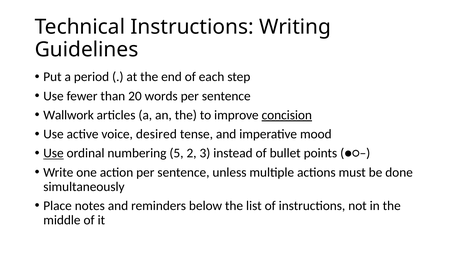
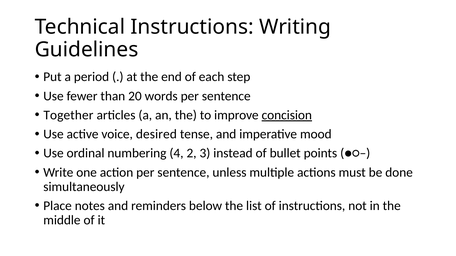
Wallwork: Wallwork -> Together
Use at (53, 154) underline: present -> none
5: 5 -> 4
